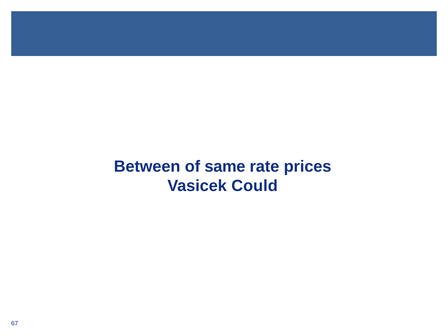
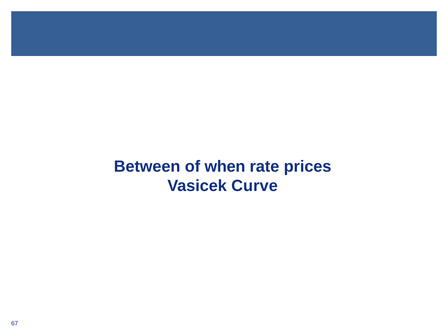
same: same -> when
Could: Could -> Curve
